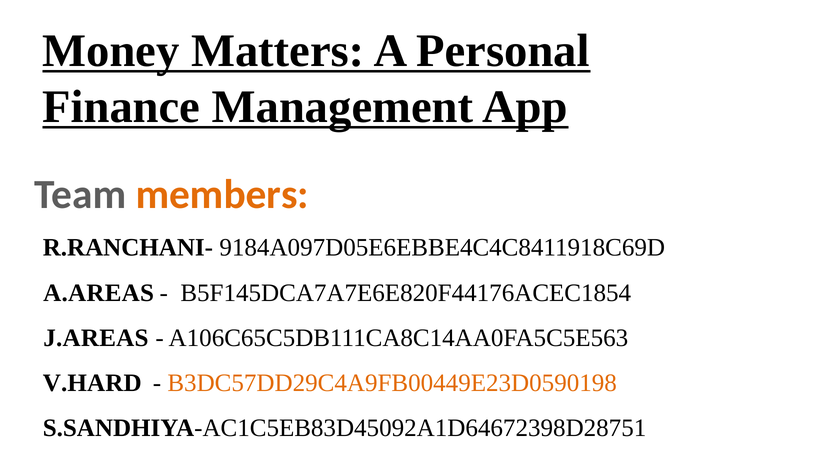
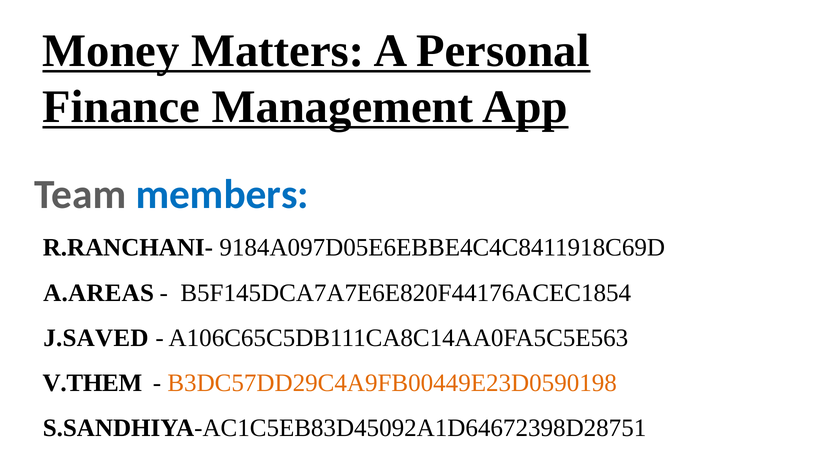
members colour: orange -> blue
J.AREAS: J.AREAS -> J.SAVED
V.HARD: V.HARD -> V.THEM
